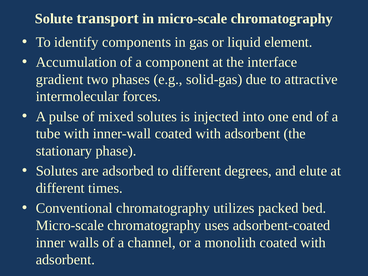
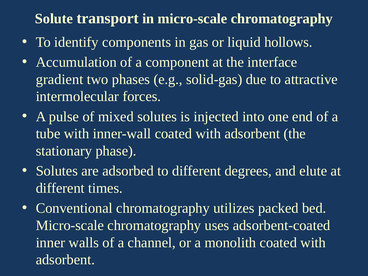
element: element -> hollows
